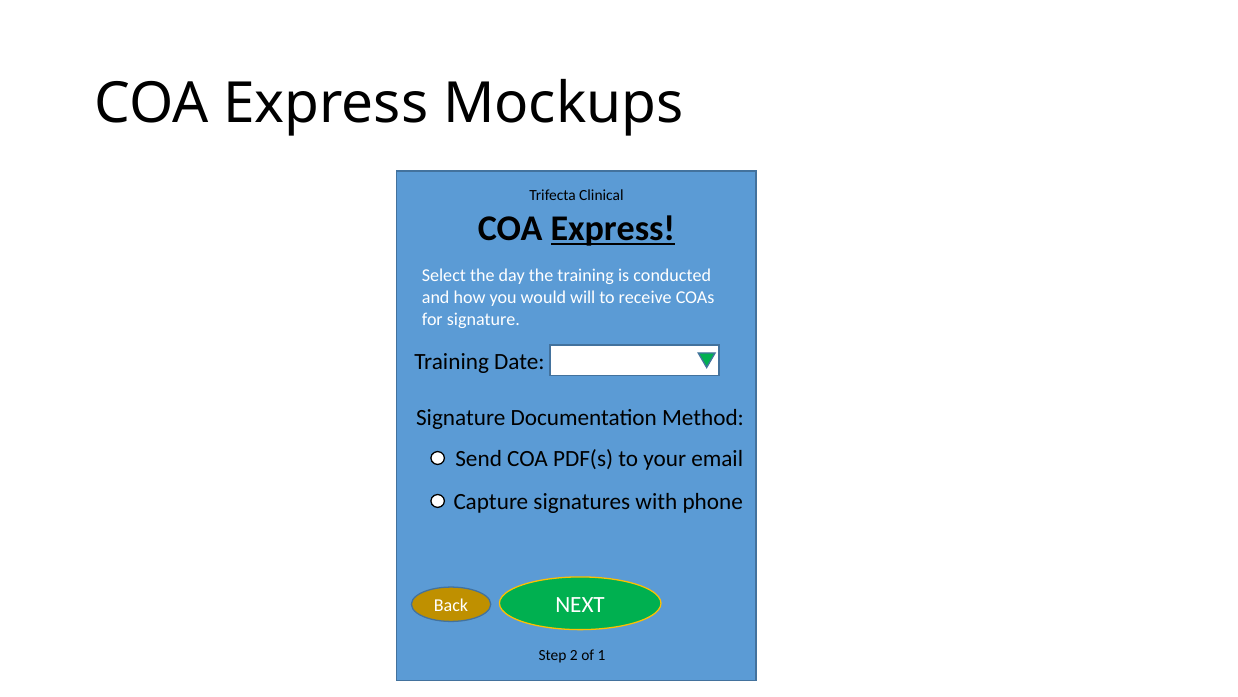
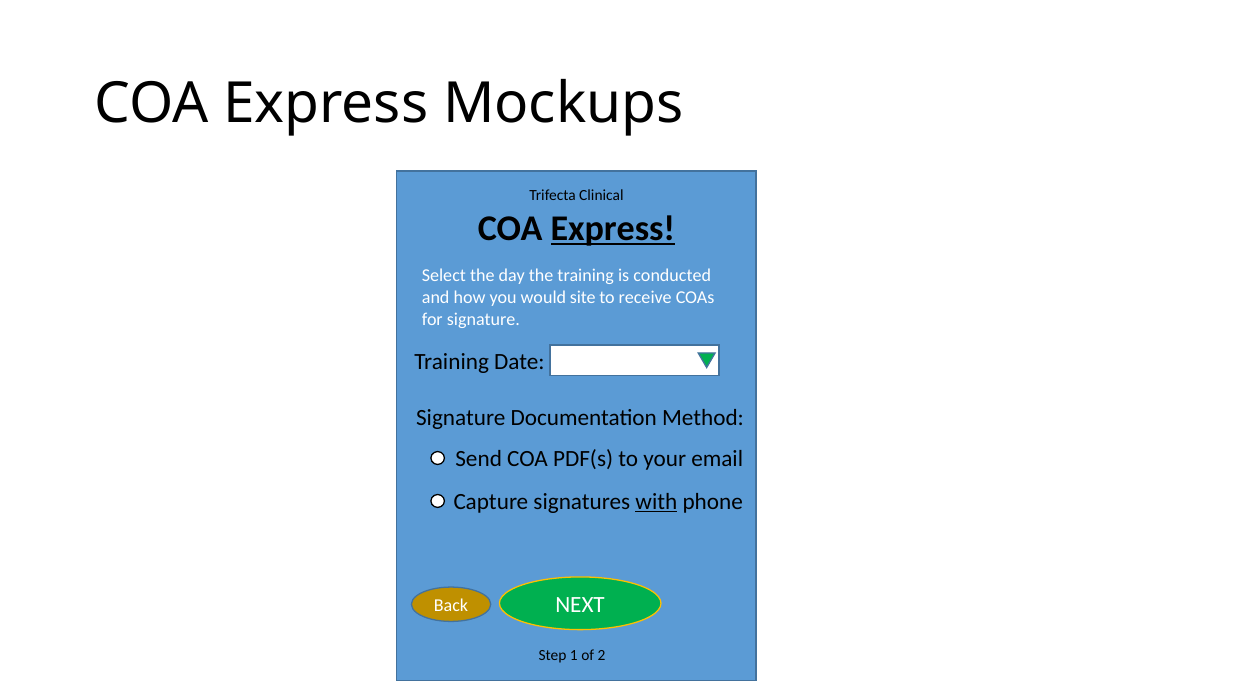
will: will -> site
with underline: none -> present
2: 2 -> 1
1: 1 -> 2
